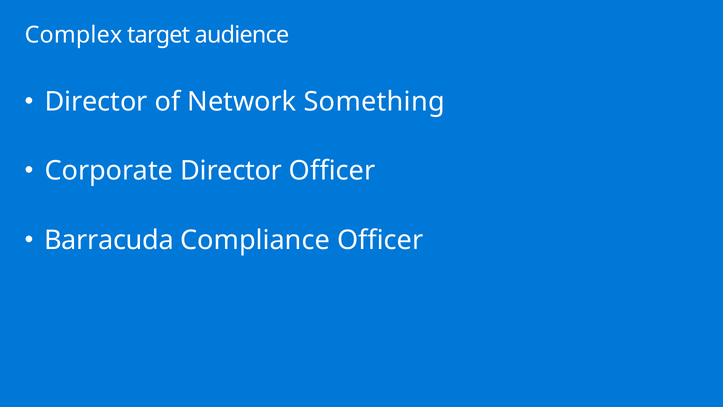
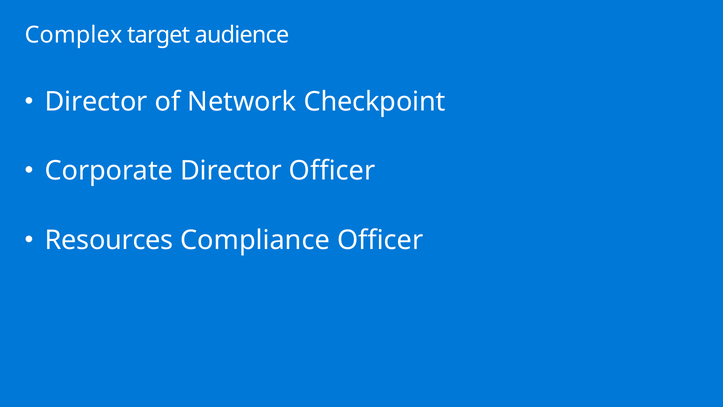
Something: Something -> Checkpoint
Barracuda: Barracuda -> Resources
